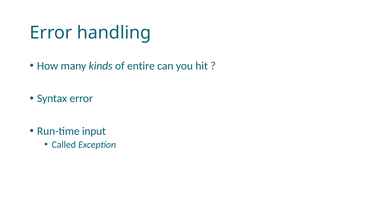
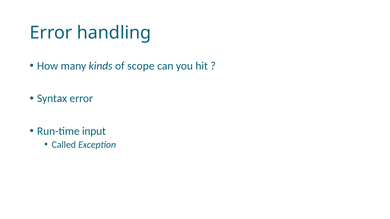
entire: entire -> scope
